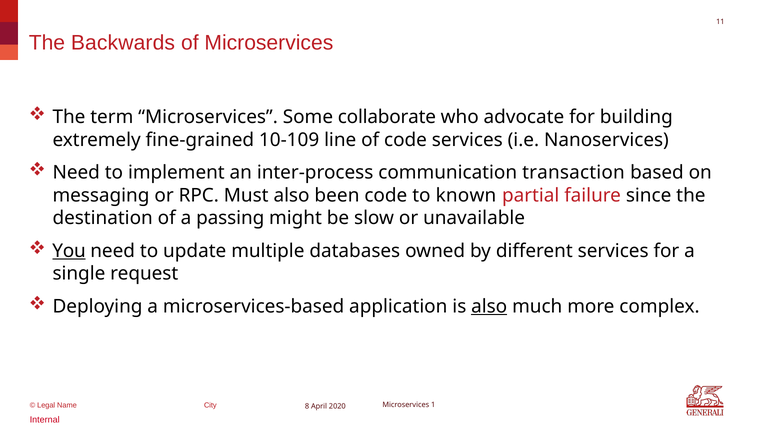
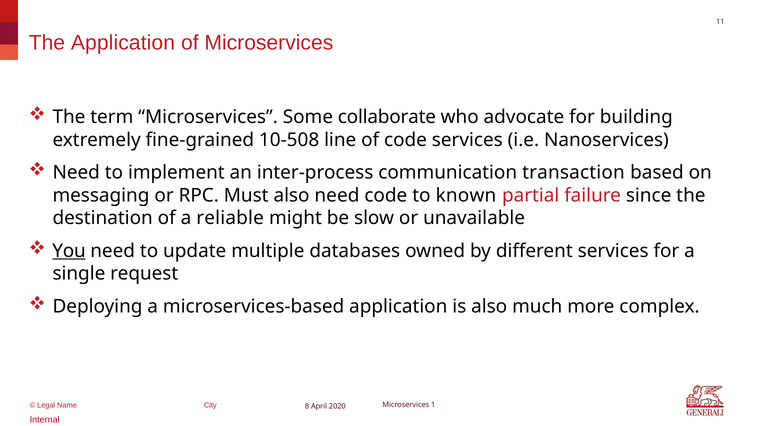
The Backwards: Backwards -> Application
10-109: 10-109 -> 10-508
also been: been -> need
passing: passing -> reliable
also at (489, 307) underline: present -> none
